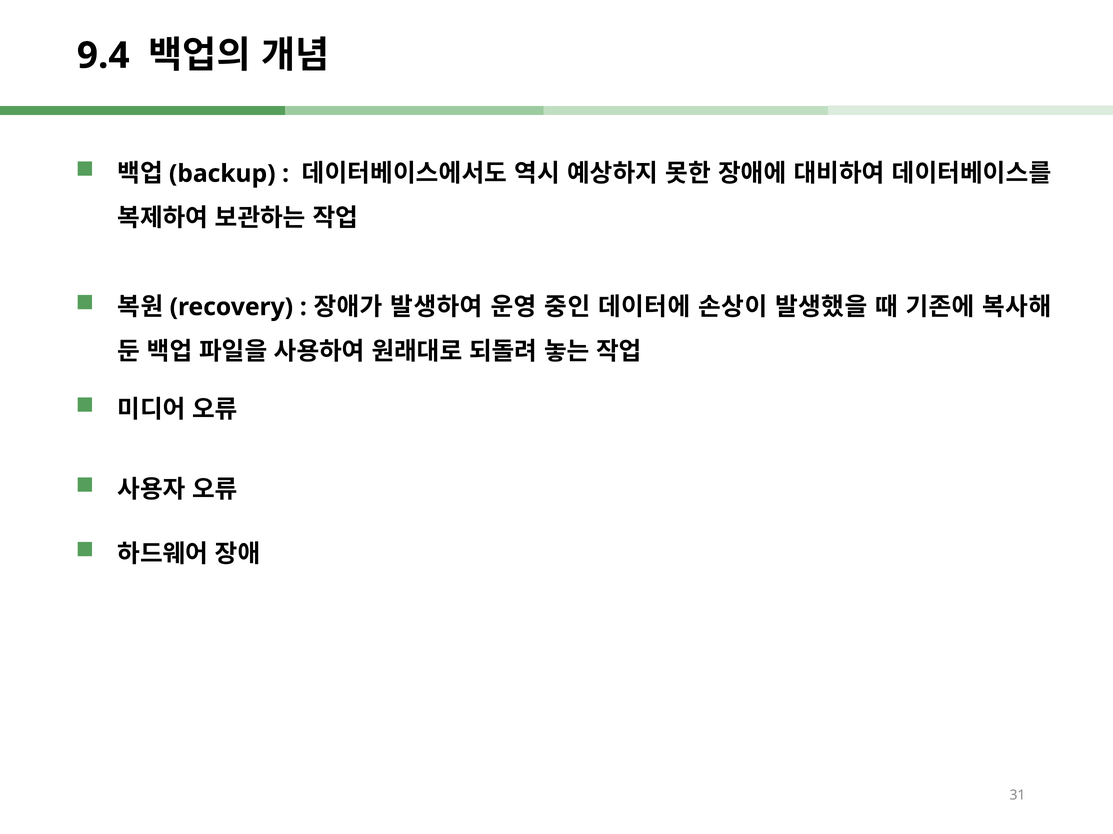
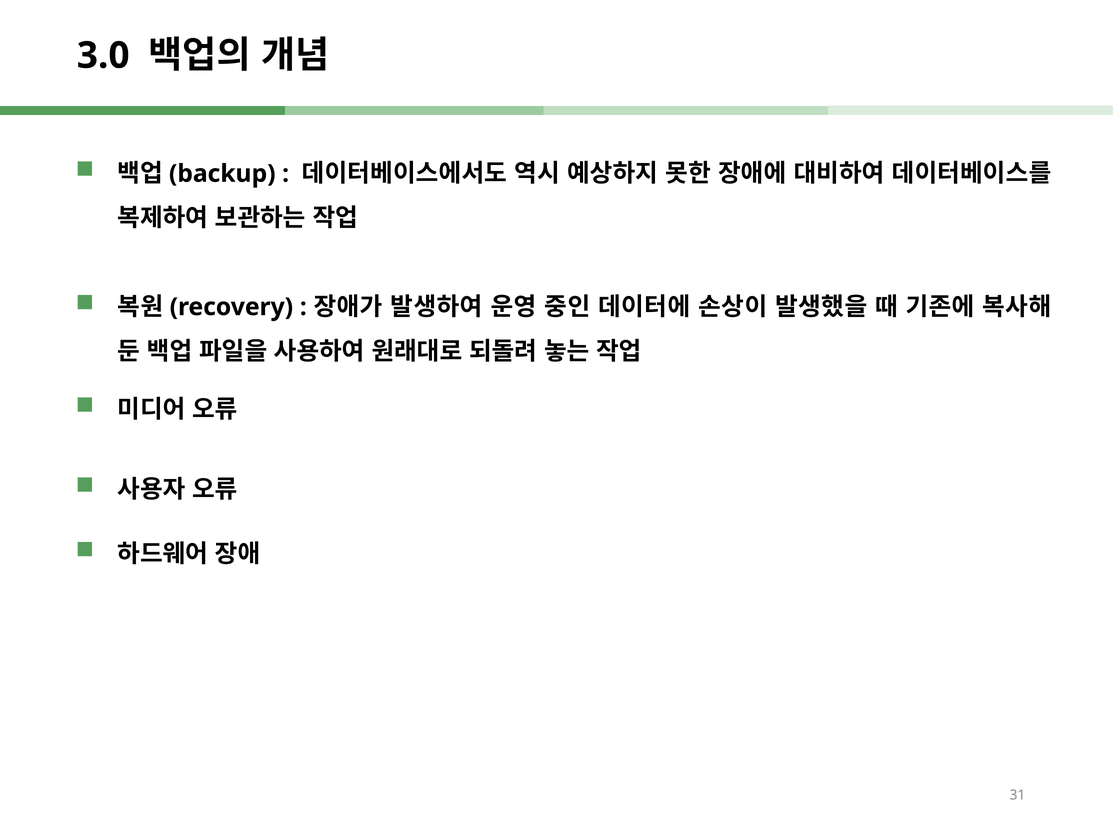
9.4: 9.4 -> 3.0
